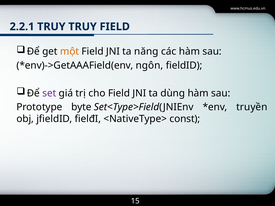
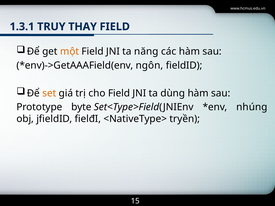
2.2.1: 2.2.1 -> 1.3.1
TRUY TRUY: TRUY -> THAY
set colour: purple -> orange
truyền: truyền -> nhúng
const: const -> tryền
